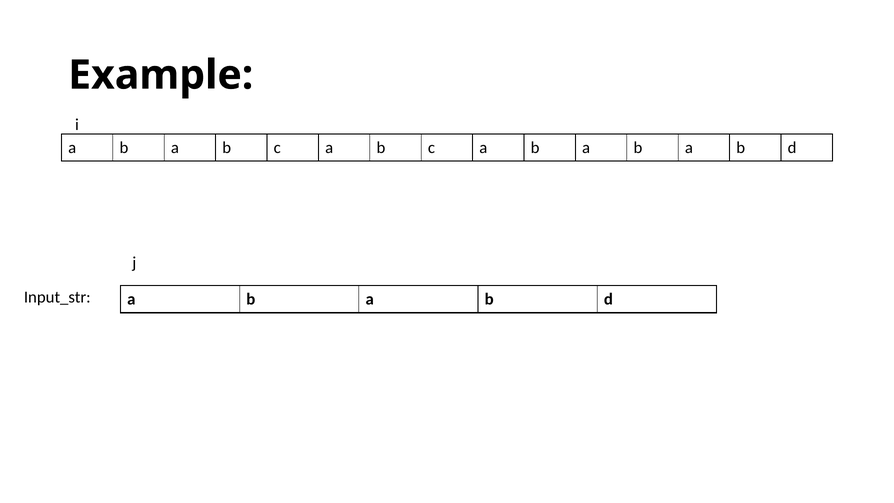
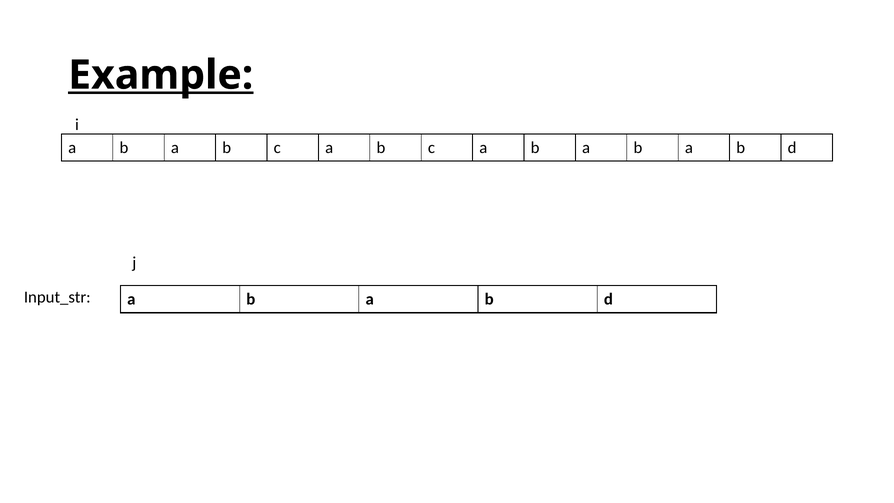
Example underline: none -> present
